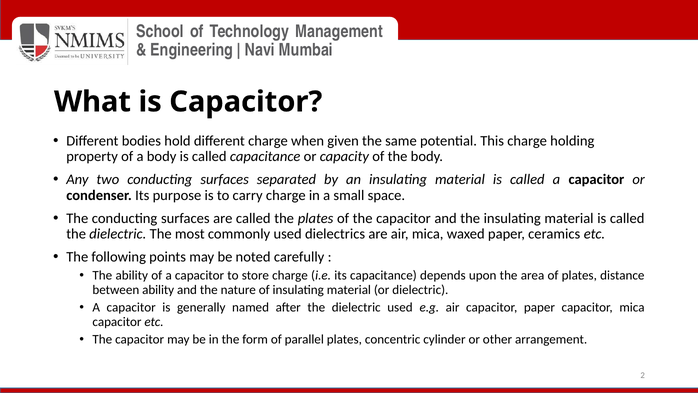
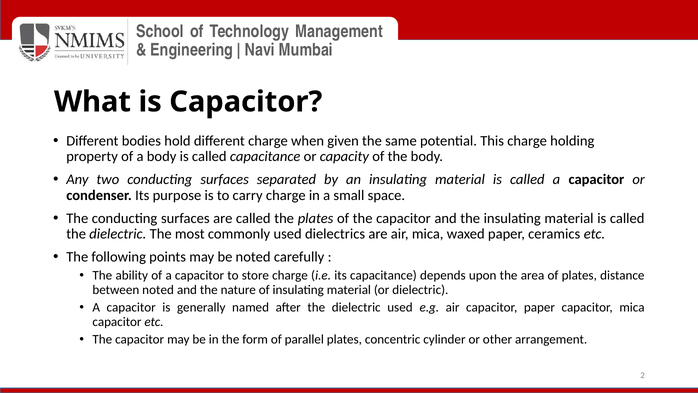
between ability: ability -> noted
